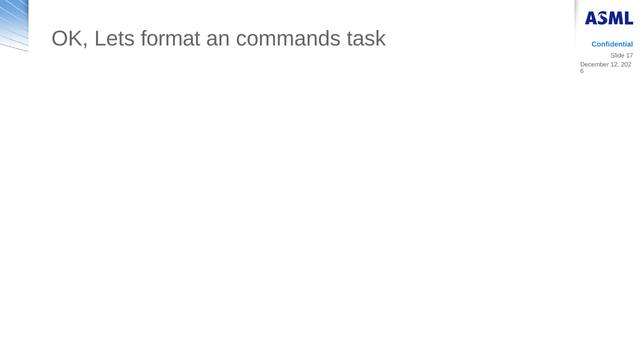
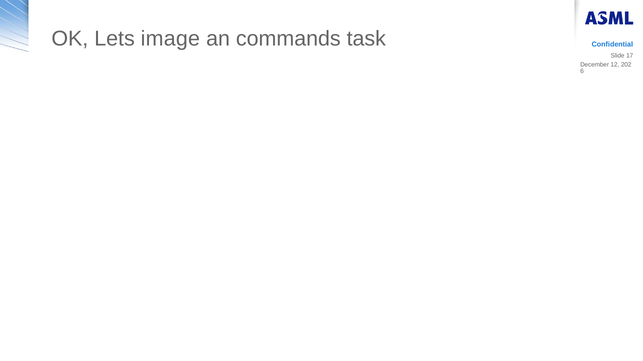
format: format -> image
